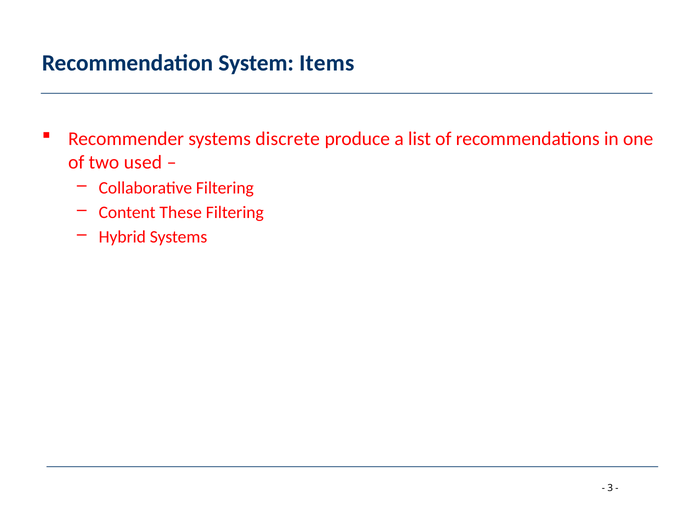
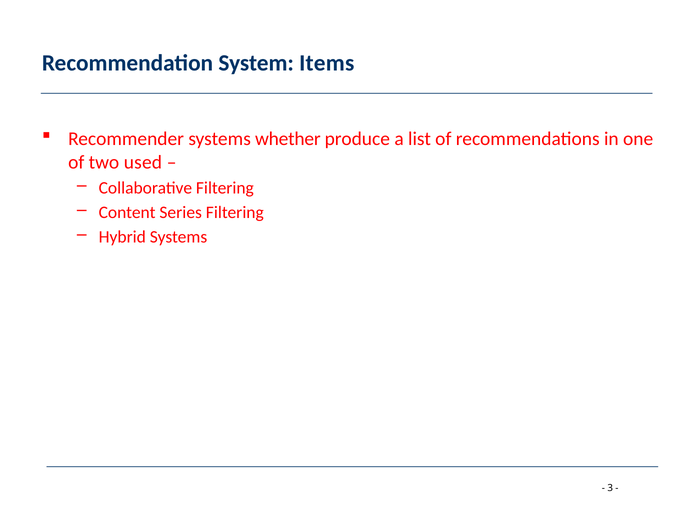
discrete: discrete -> whether
These: These -> Series
